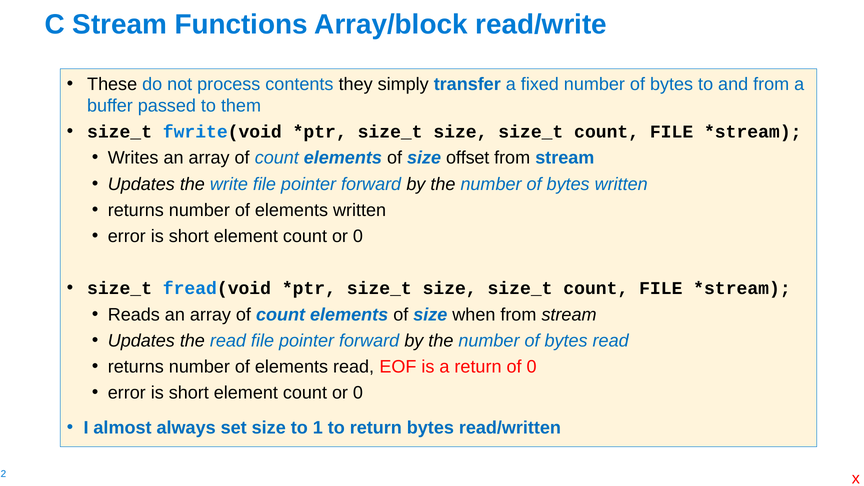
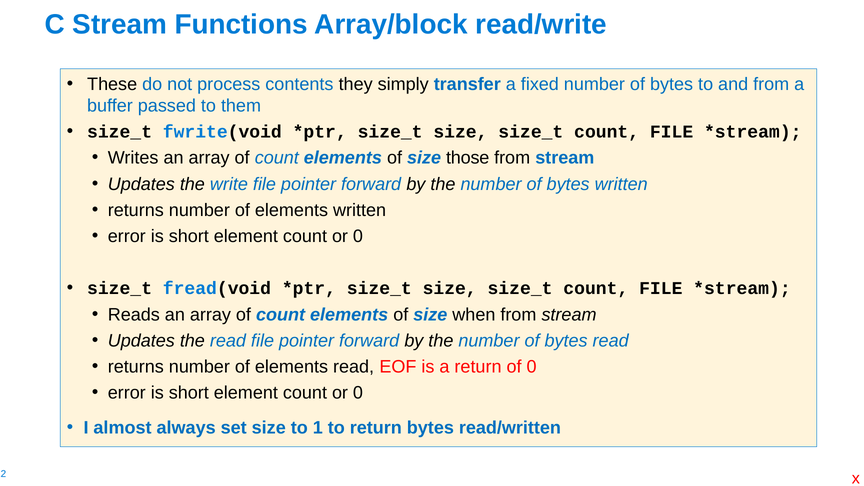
offset: offset -> those
